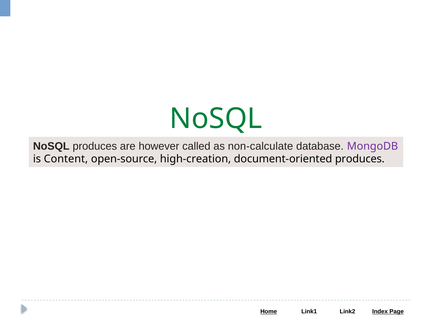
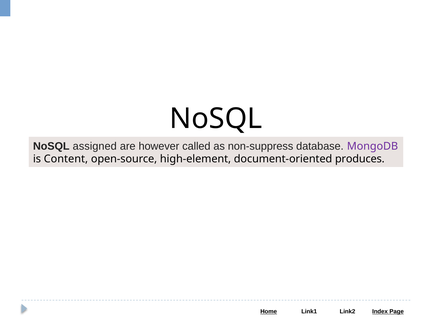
NoSQL at (216, 119) colour: green -> black
NoSQL produces: produces -> assigned
non-calculate: non-calculate -> non-suppress
high-creation: high-creation -> high-element
